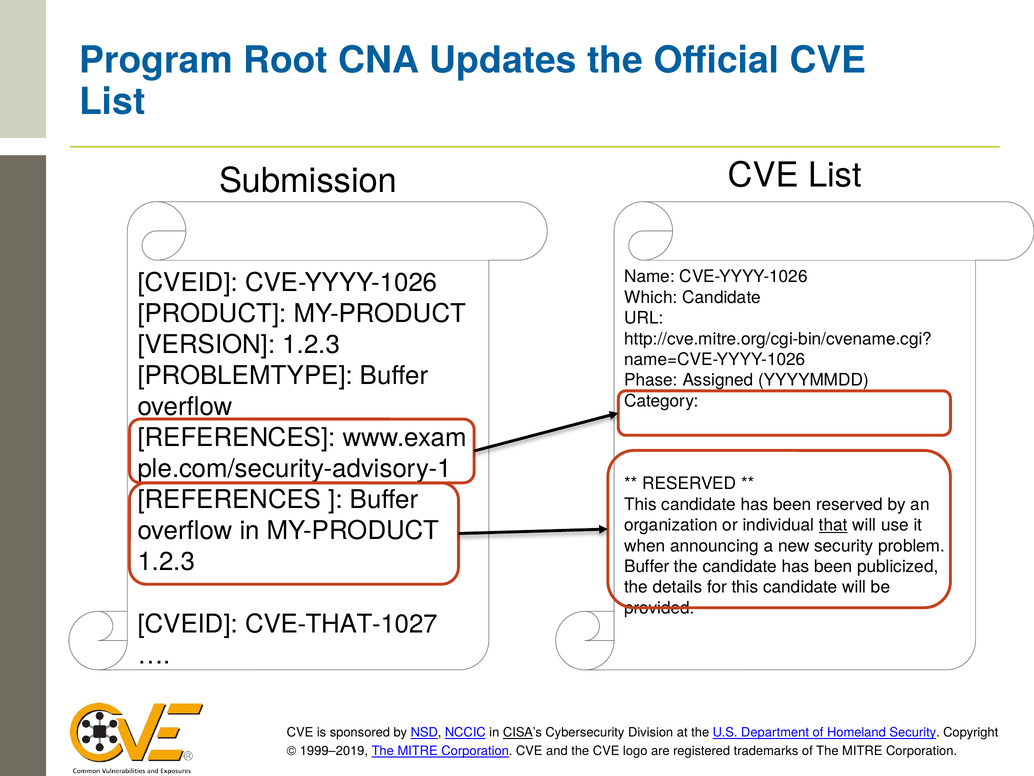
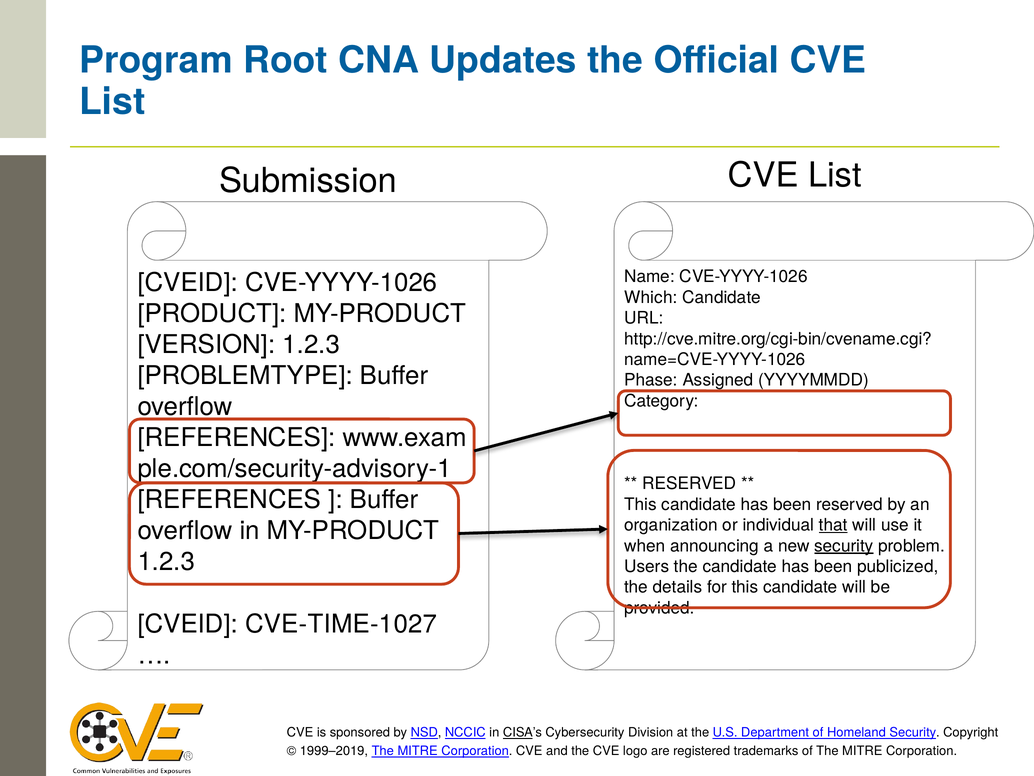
security at (844, 545) underline: none -> present
Buffer at (647, 566): Buffer -> Users
CVE-THAT-1027: CVE-THAT-1027 -> CVE-TIME-1027
